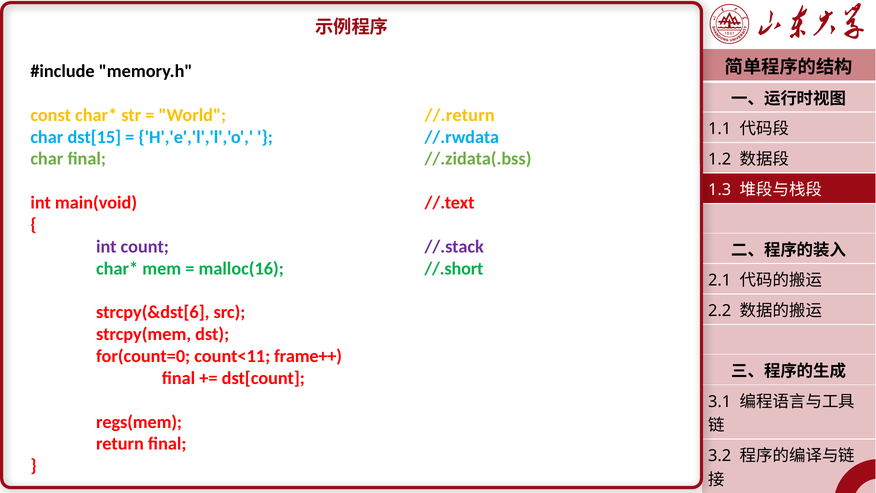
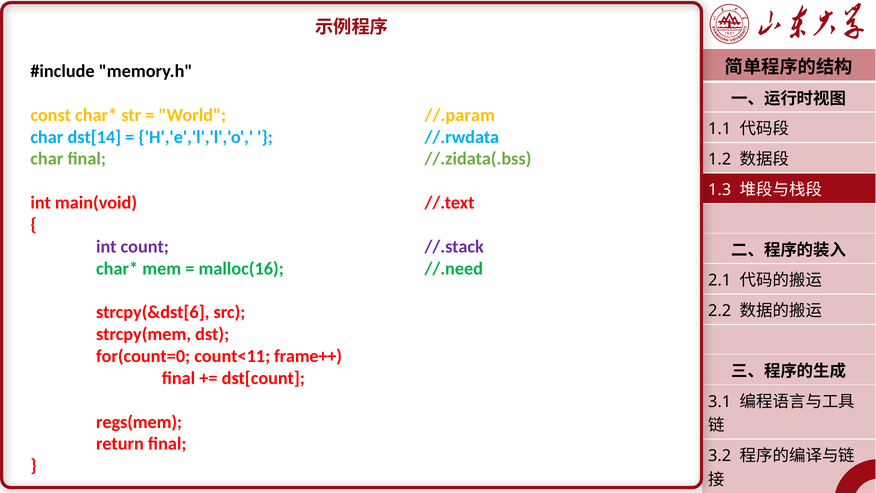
//.return: //.return -> //.param
dst[15: dst[15 -> dst[14
//.short: //.short -> //.need
